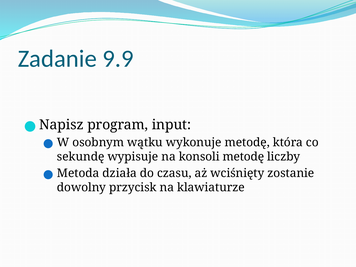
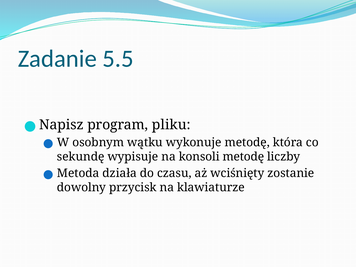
9.9: 9.9 -> 5.5
input: input -> pliku
